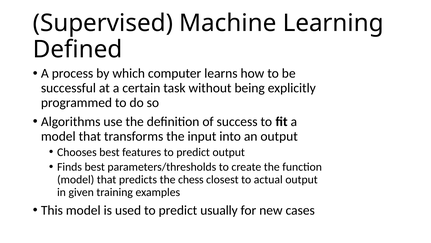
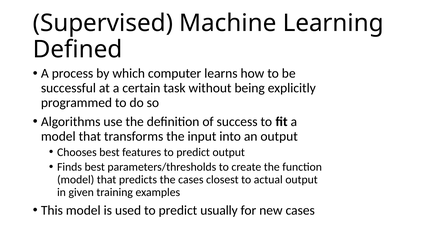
the chess: chess -> cases
